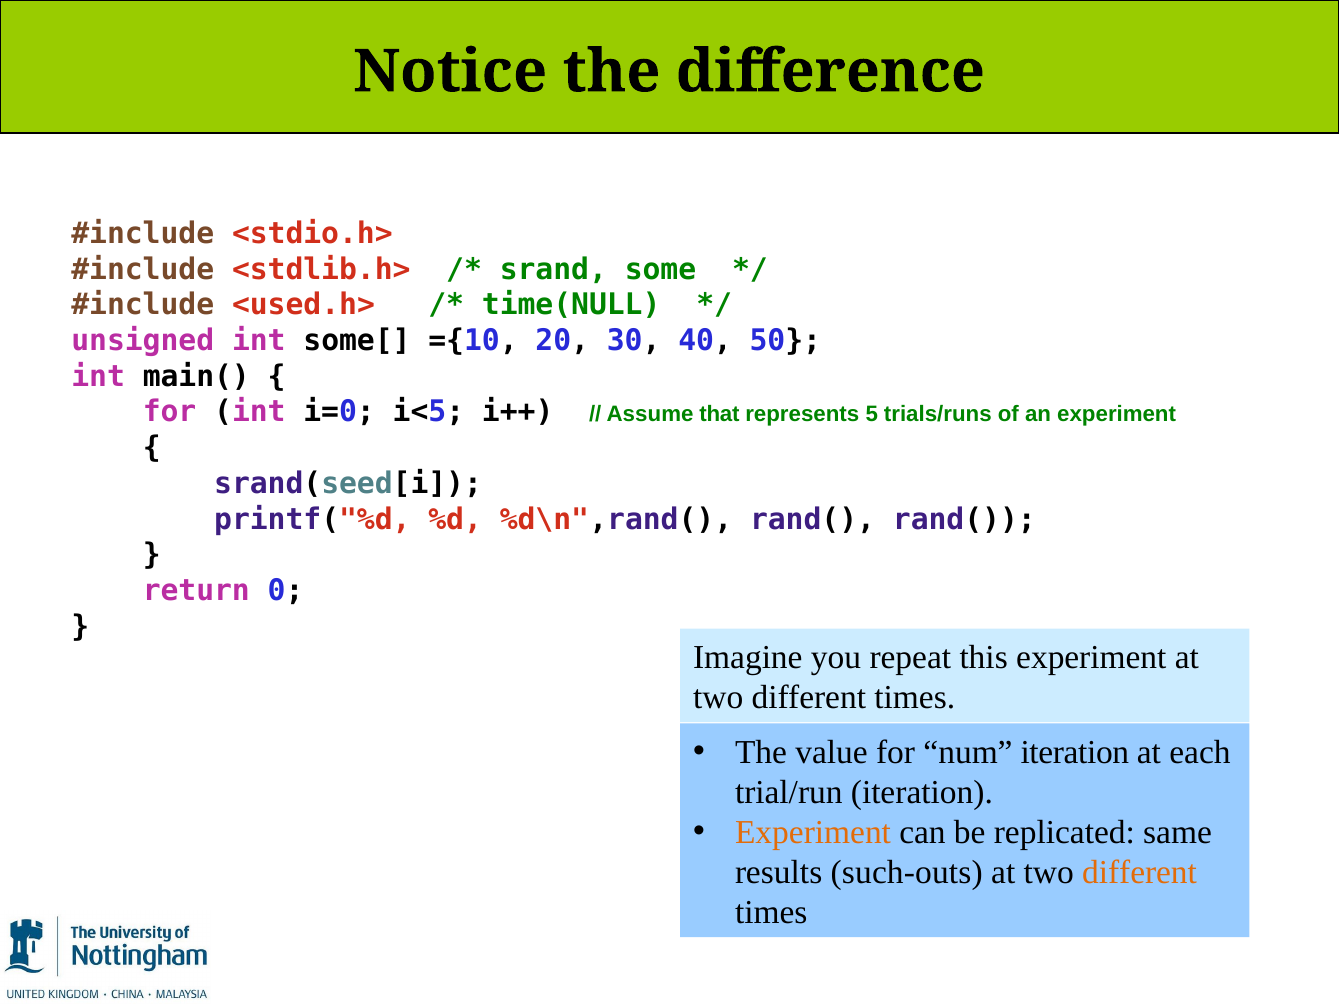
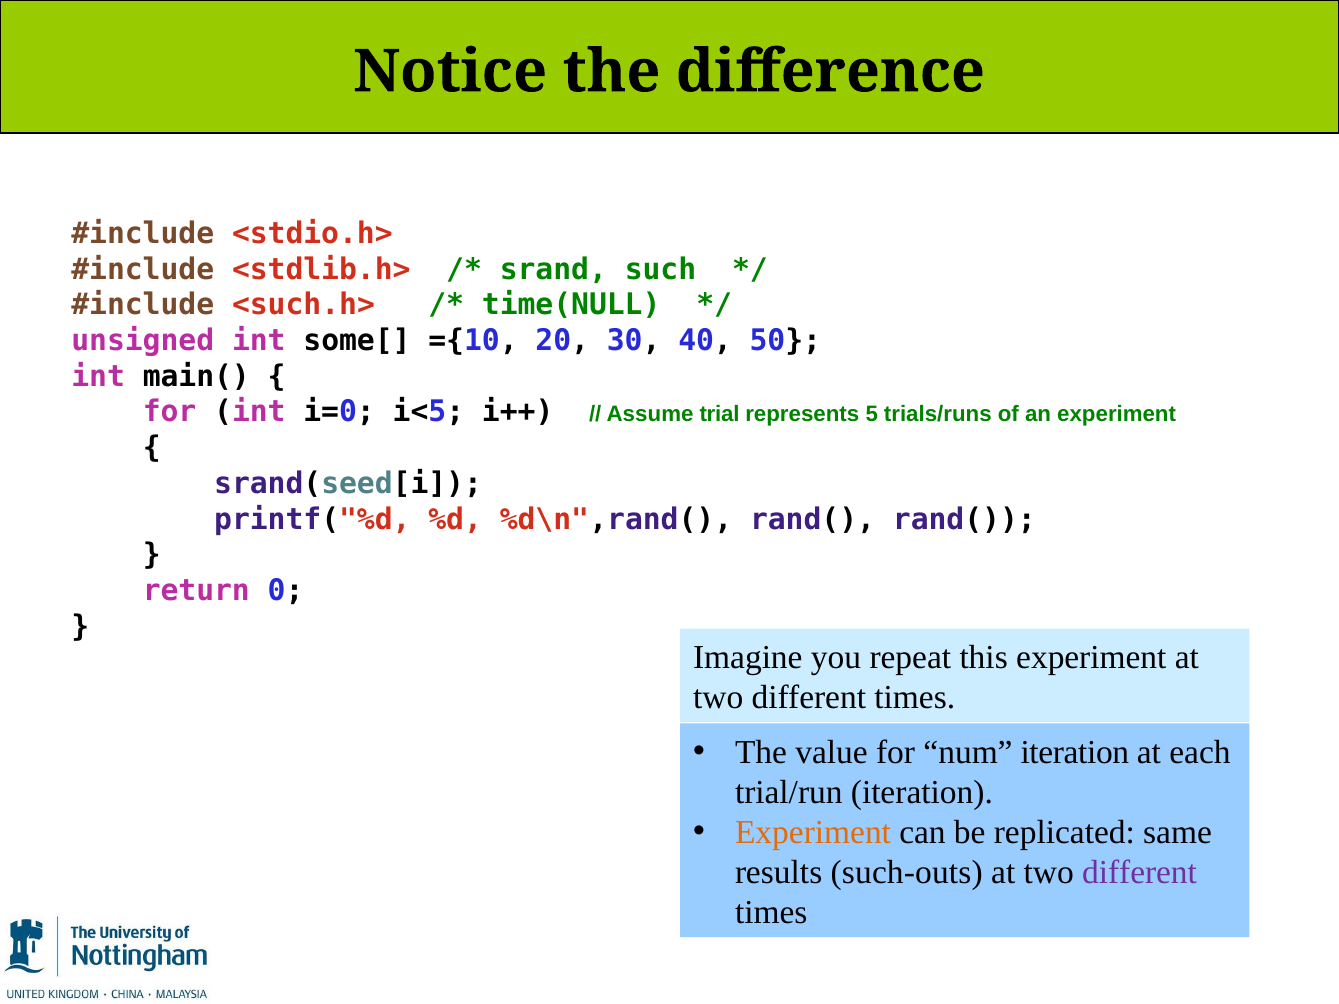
some: some -> such
<used.h>: <used.h> -> <such.h>
that: that -> trial
different at (1140, 873) colour: orange -> purple
